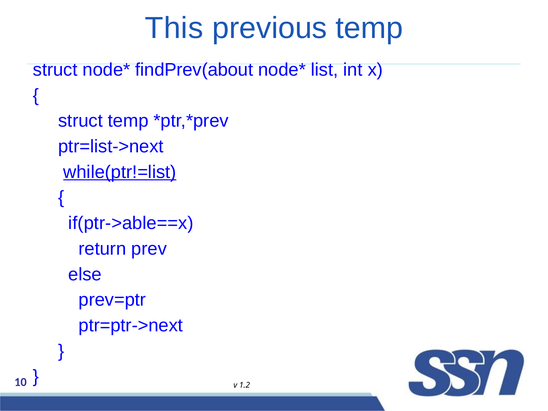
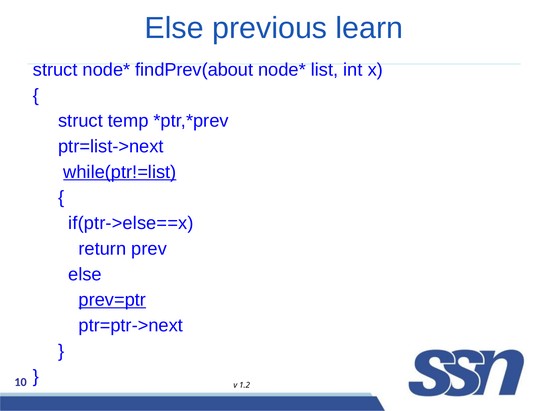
This at (174, 28): This -> Else
previous temp: temp -> learn
if(ptr->able==x: if(ptr->able==x -> if(ptr->else==x
prev=ptr underline: none -> present
